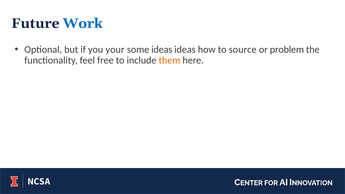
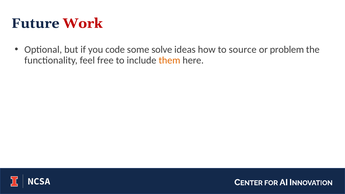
Work colour: blue -> red
your: your -> code
some ideas: ideas -> solve
